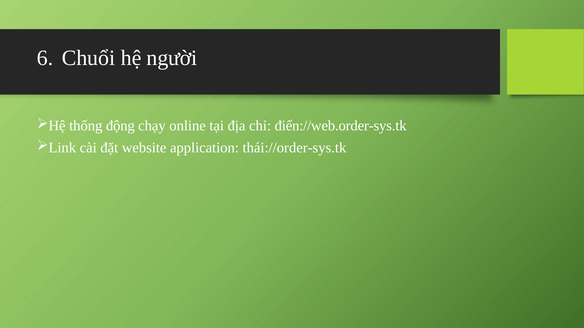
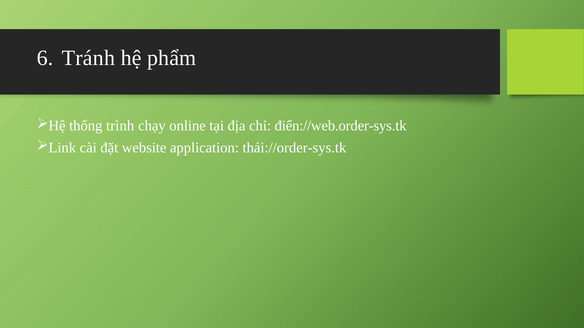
Chuổi: Chuổi -> Tránh
người: người -> phẩm
động: động -> trình
